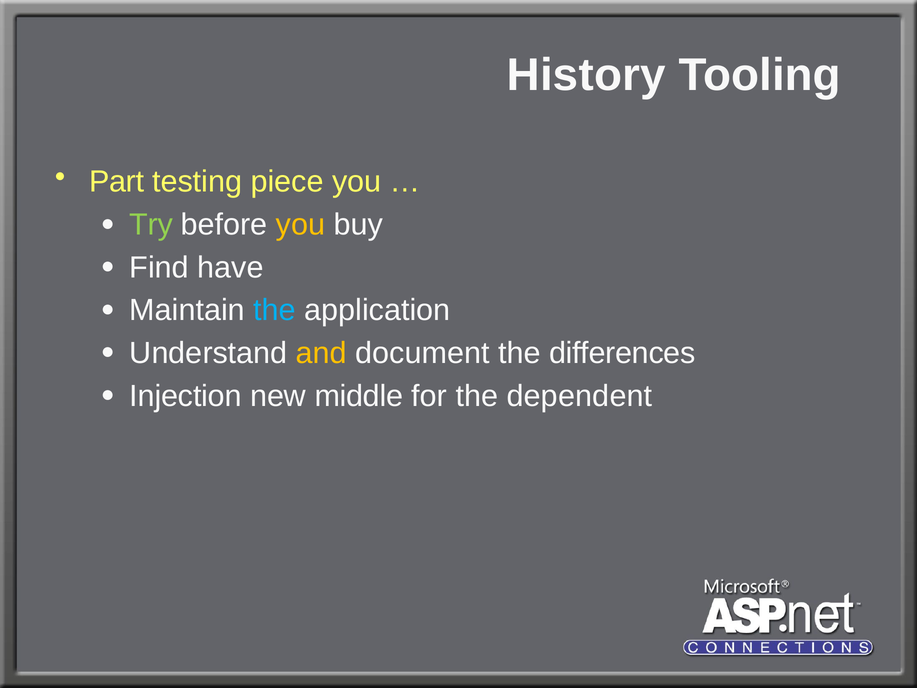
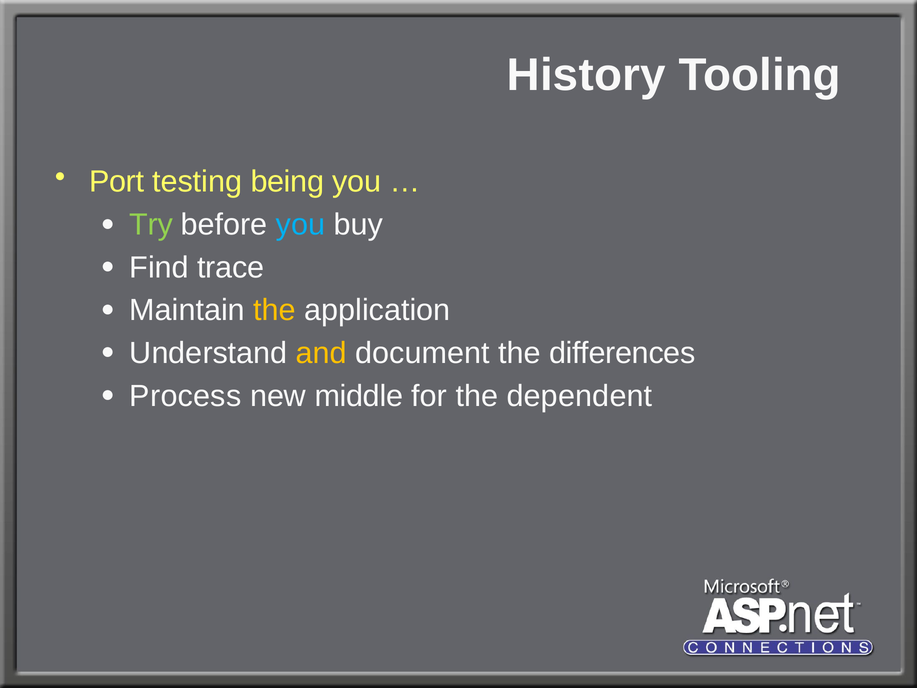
Part: Part -> Port
piece: piece -> being
you at (301, 225) colour: yellow -> light blue
have: have -> trace
the at (275, 310) colour: light blue -> yellow
Injection: Injection -> Process
